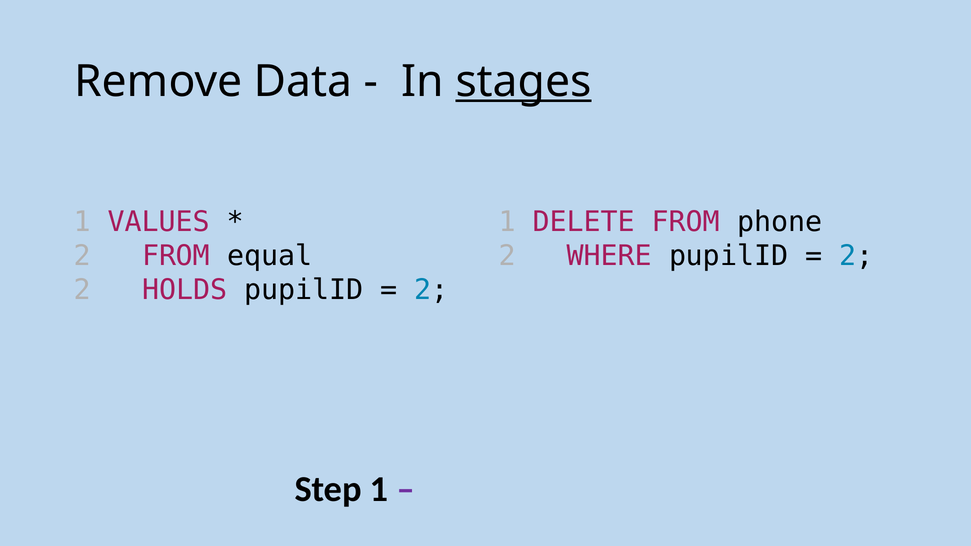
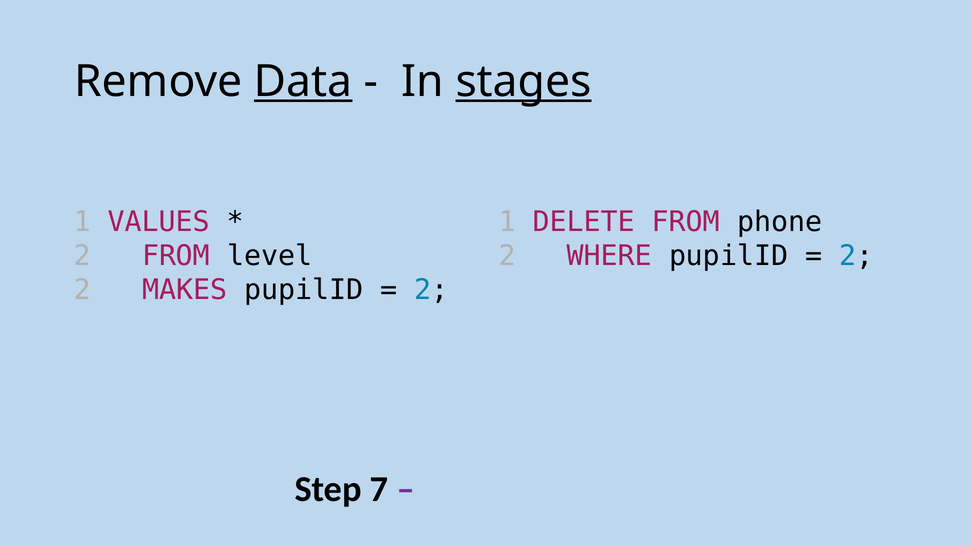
Data underline: none -> present
equal: equal -> level
HOLDS: HOLDS -> MAKES
Step 1: 1 -> 7
